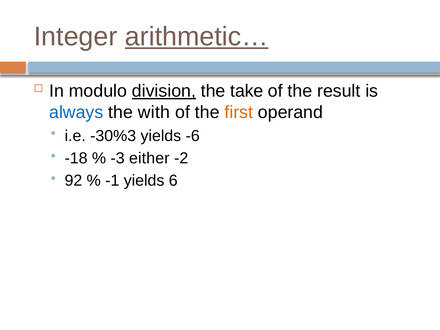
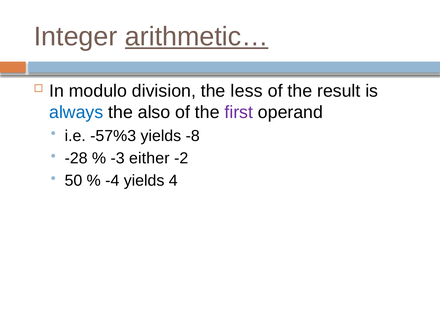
division underline: present -> none
take: take -> less
with: with -> also
first colour: orange -> purple
-30%3: -30%3 -> -57%3
-6: -6 -> -8
-18: -18 -> -28
92: 92 -> 50
-1: -1 -> -4
6: 6 -> 4
